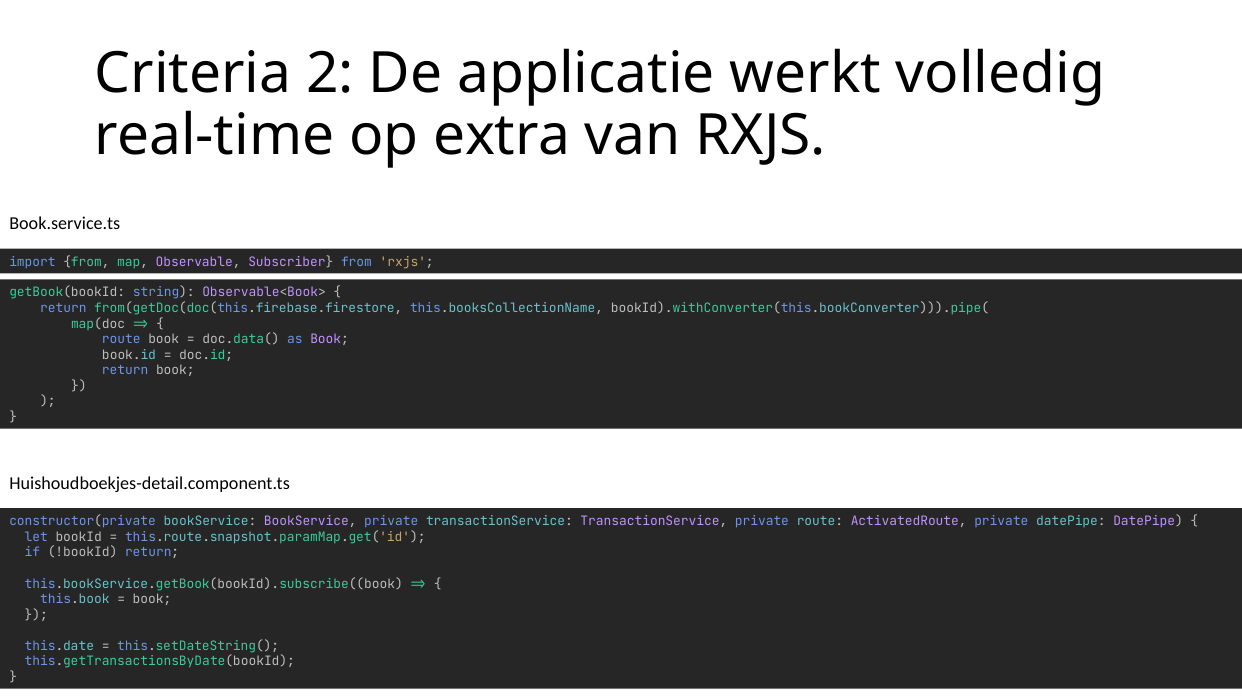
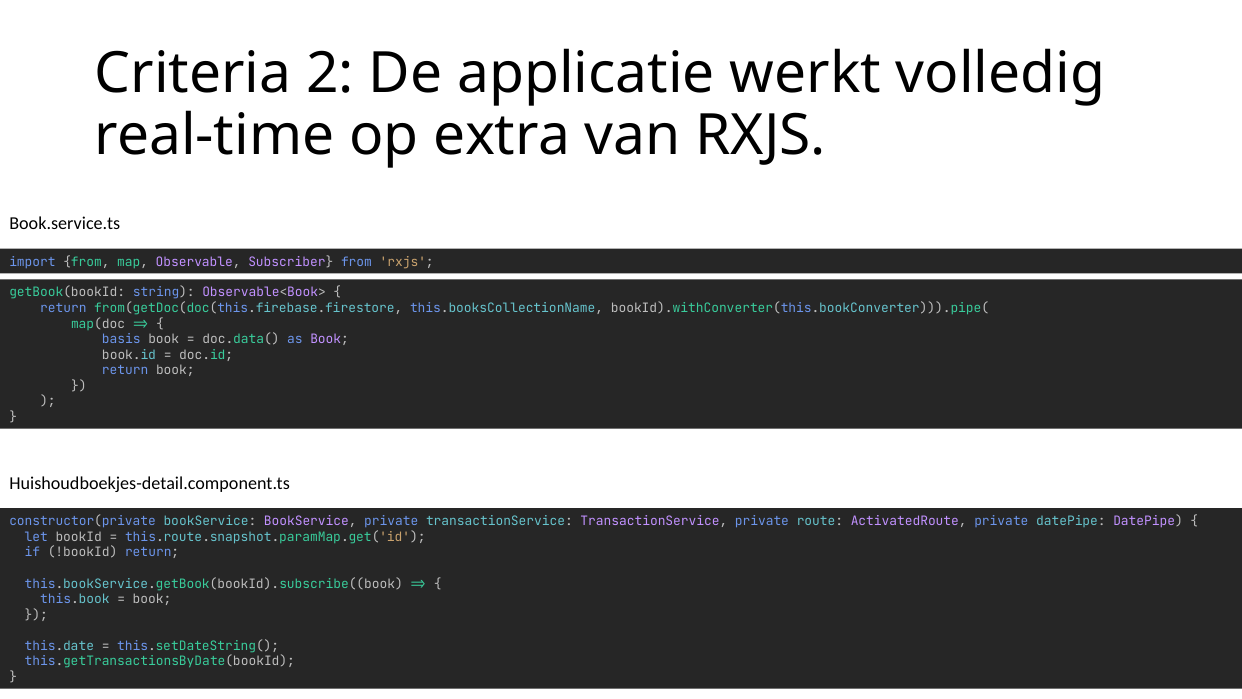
route at (121, 339): route -> basis
